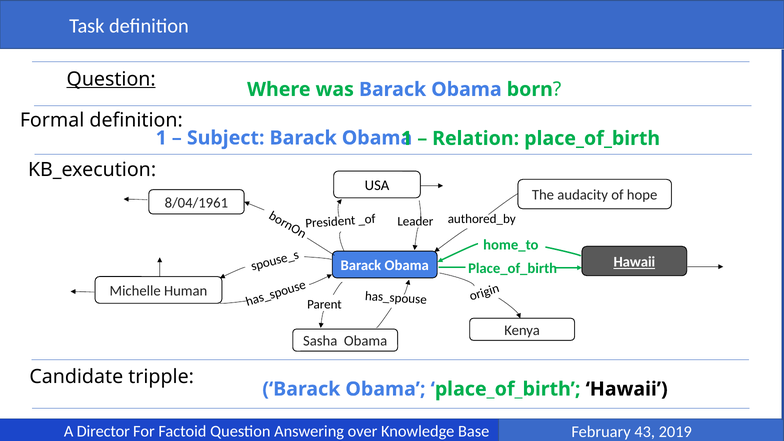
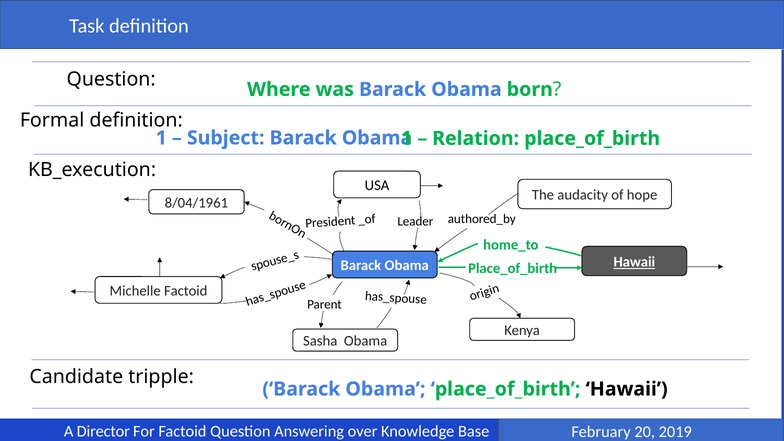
Question at (111, 79) underline: present -> none
Michelle Human: Human -> Factoid
43: 43 -> 20
